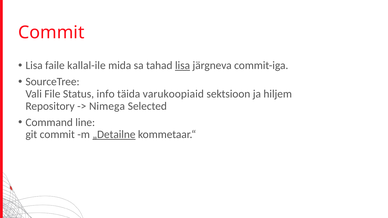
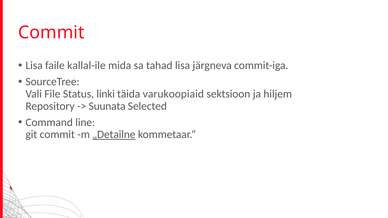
lisa at (183, 66) underline: present -> none
info: info -> linki
Nimega: Nimega -> Suunata
